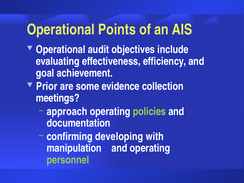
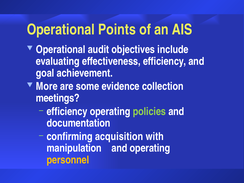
Prior: Prior -> More
approach at (67, 111): approach -> efficiency
developing: developing -> acquisition
personnel colour: light green -> yellow
